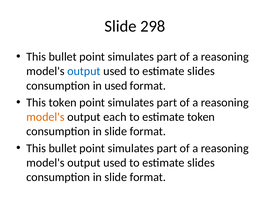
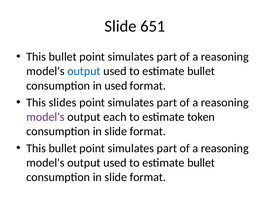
298: 298 -> 651
slides at (201, 71): slides -> bullet
This token: token -> slides
model's at (45, 117) colour: orange -> purple
slides at (201, 162): slides -> bullet
